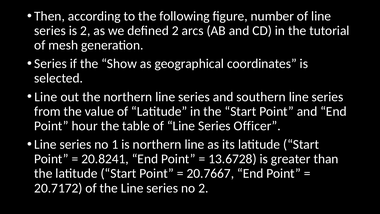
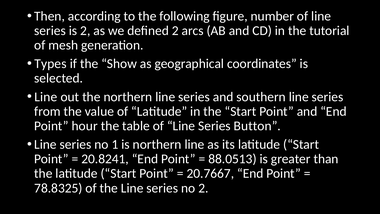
Series at (51, 64): Series -> Types
Officer: Officer -> Button
13.6728: 13.6728 -> 88.0513
20.7172: 20.7172 -> 78.8325
